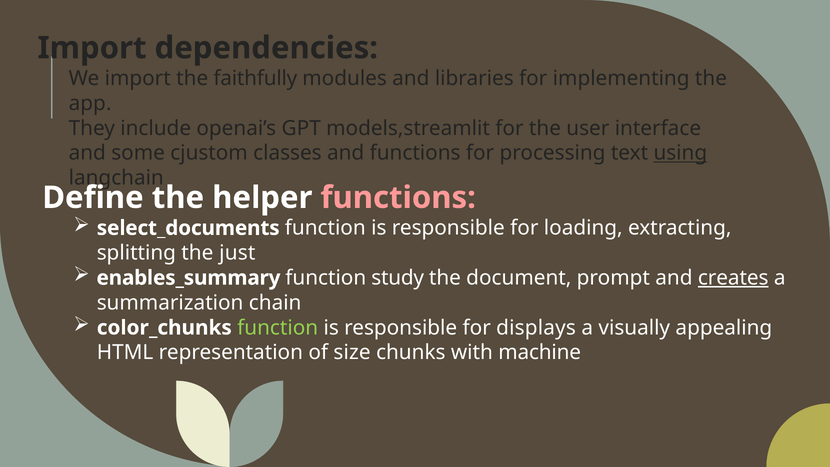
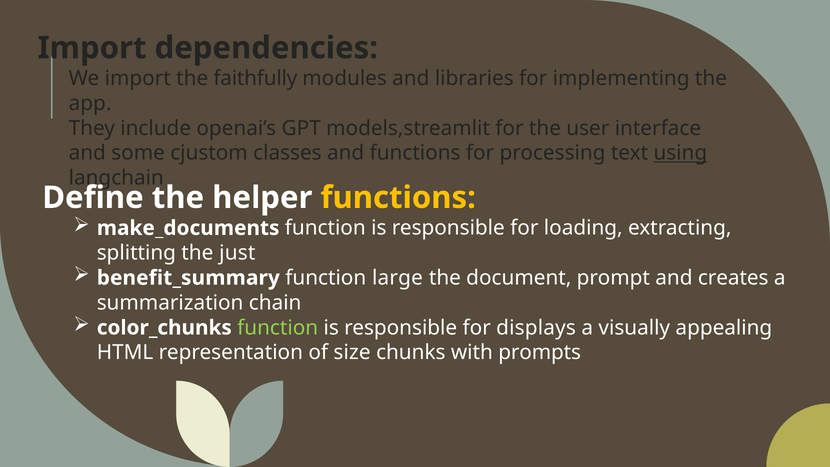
functions at (398, 198) colour: pink -> yellow
select_documents: select_documents -> make_documents
enables_summary: enables_summary -> benefit_summary
study: study -> large
creates underline: present -> none
machine: machine -> prompts
